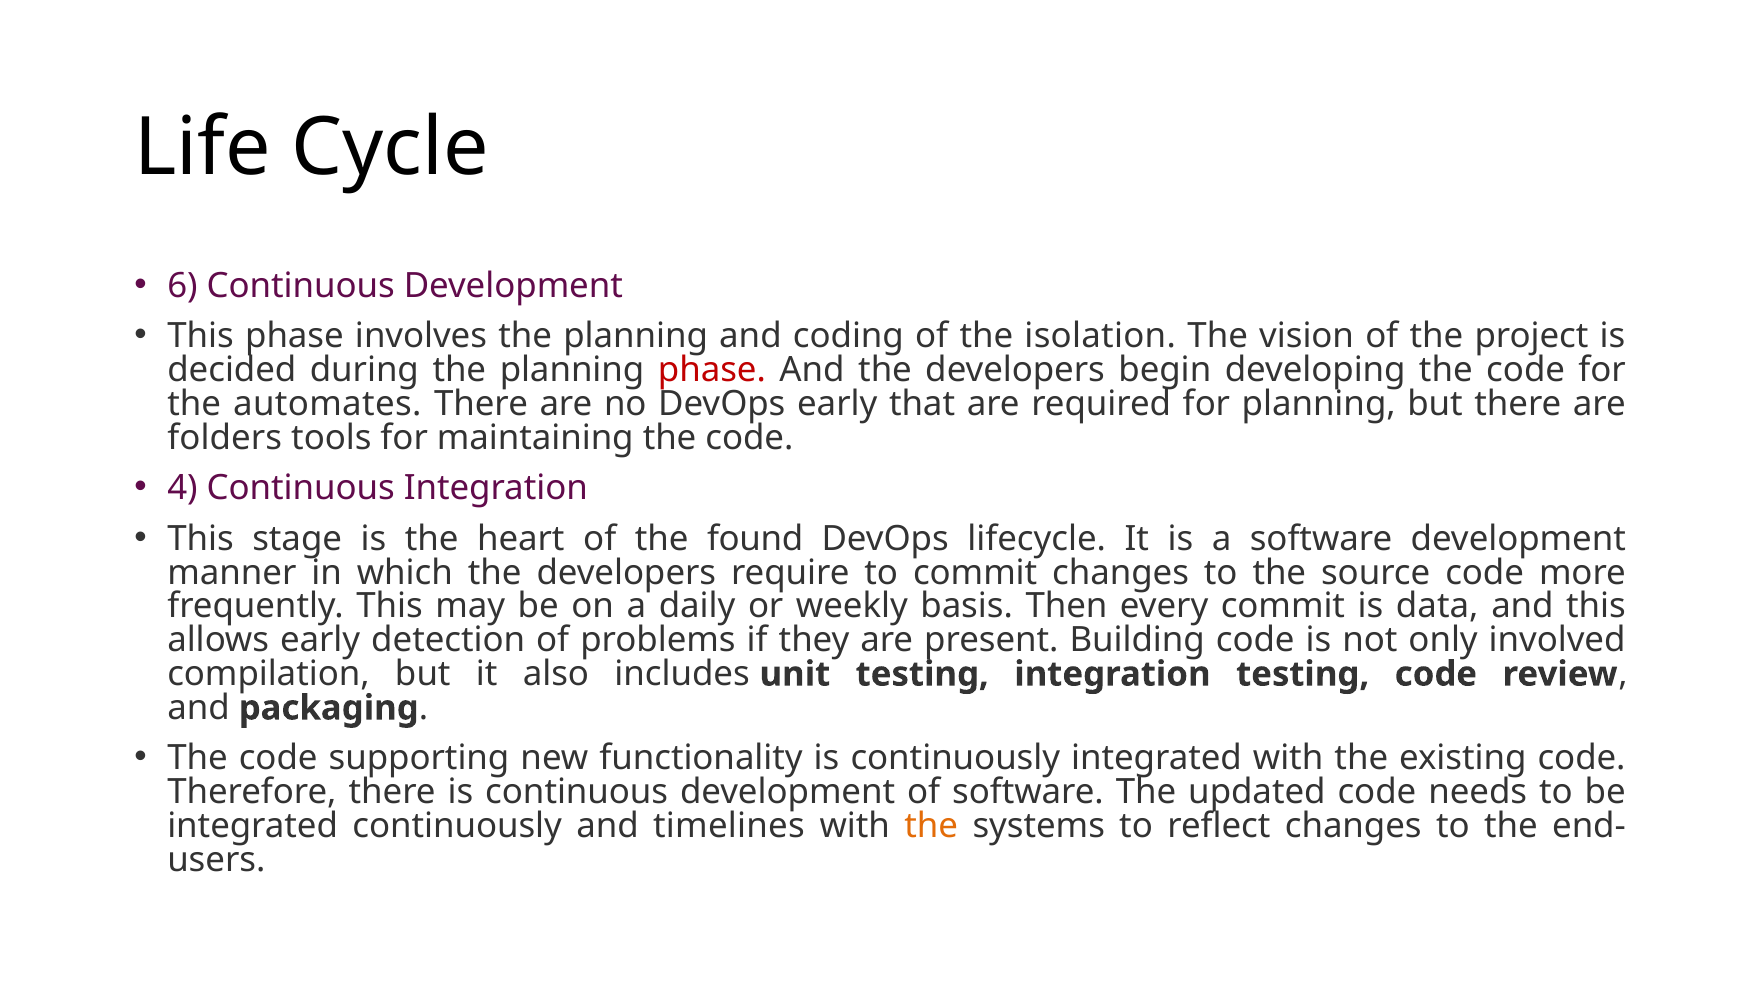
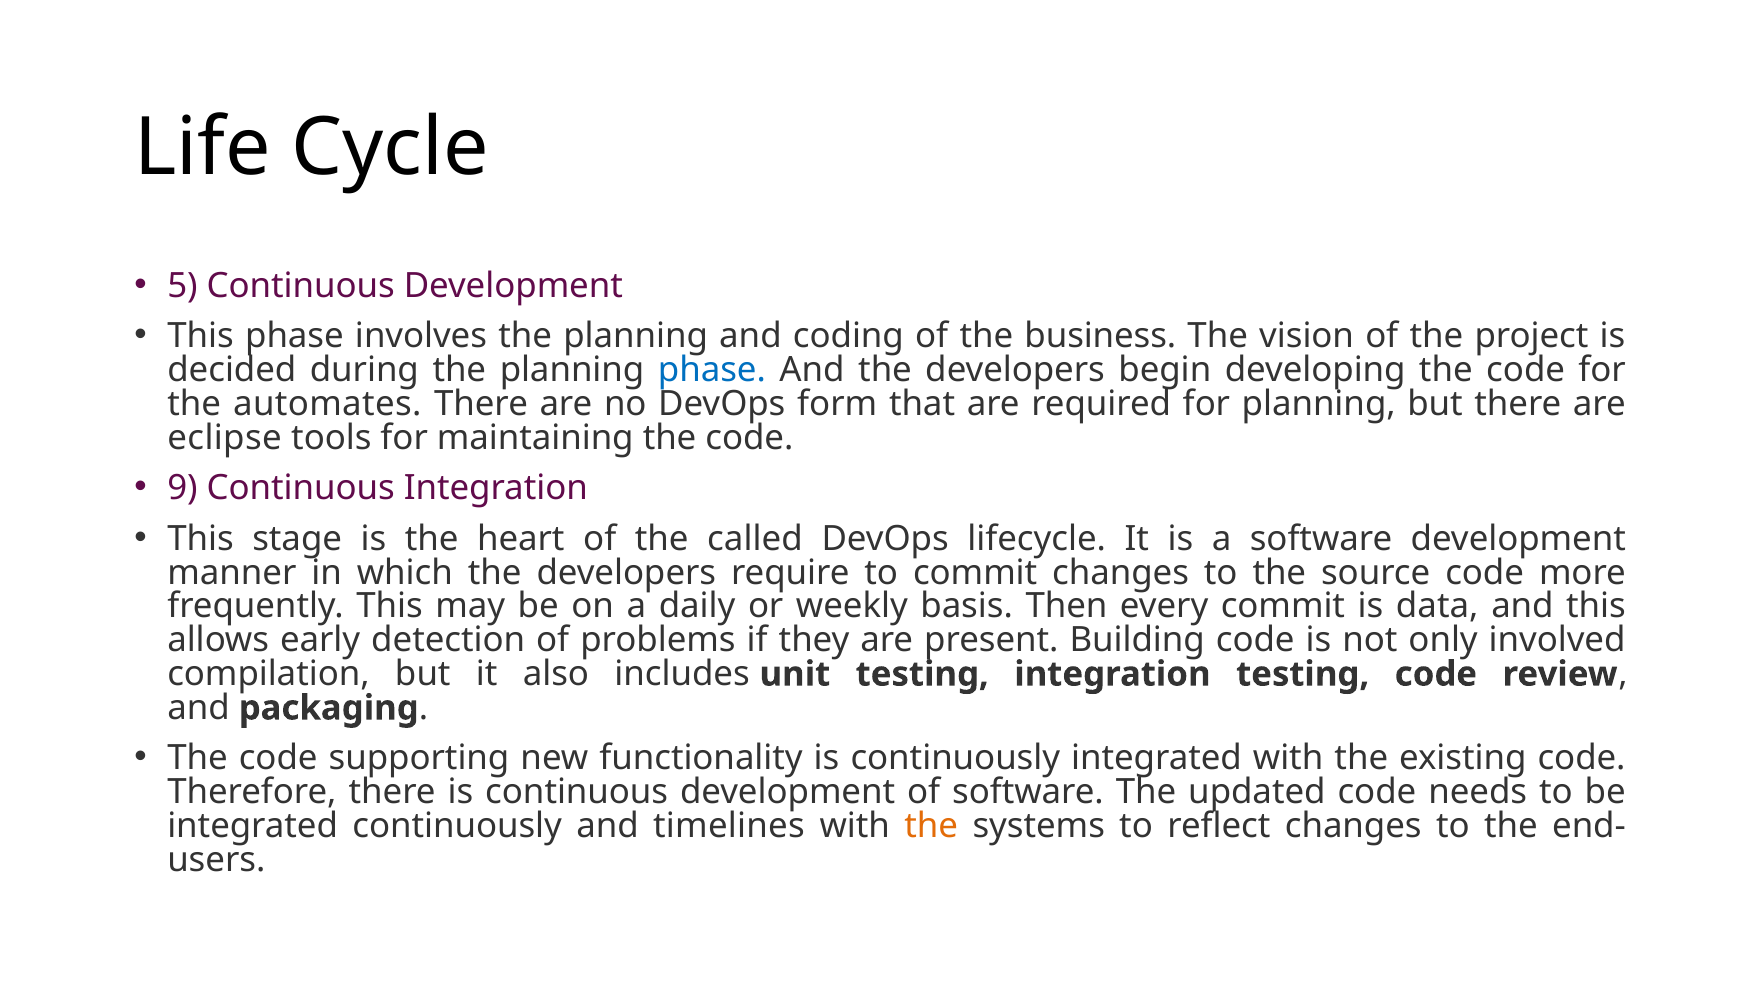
6: 6 -> 5
isolation: isolation -> business
phase at (712, 370) colour: red -> blue
DevOps early: early -> form
folders: folders -> eclipse
4: 4 -> 9
found: found -> called
